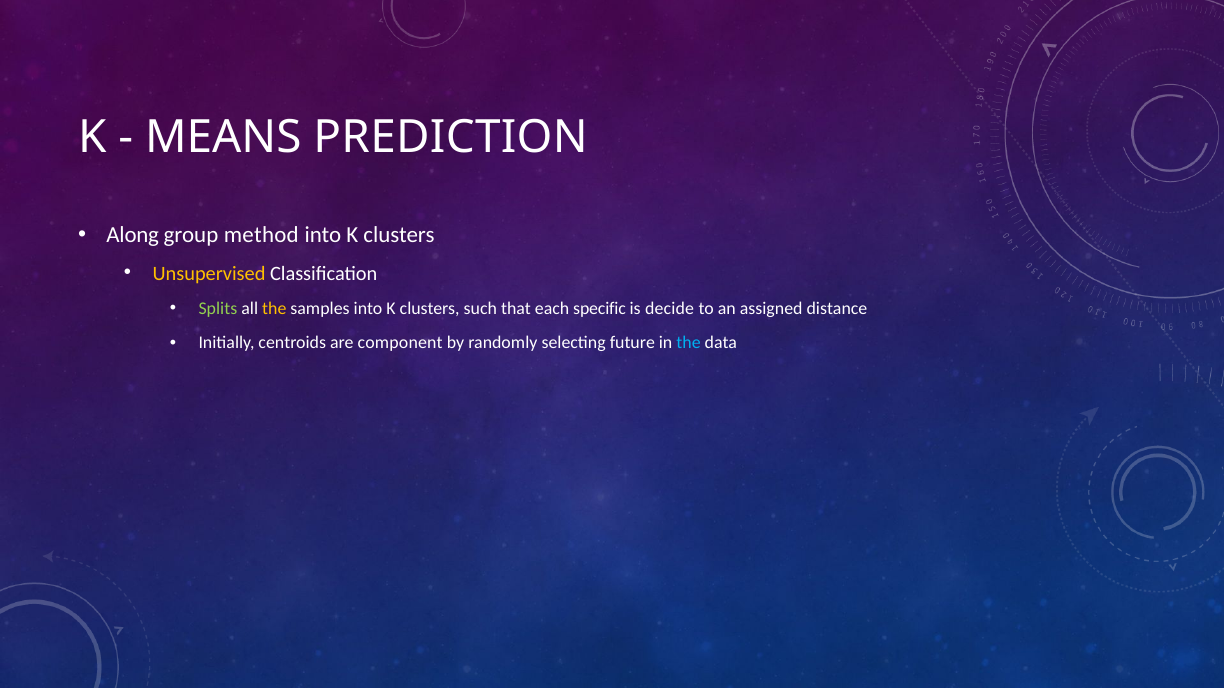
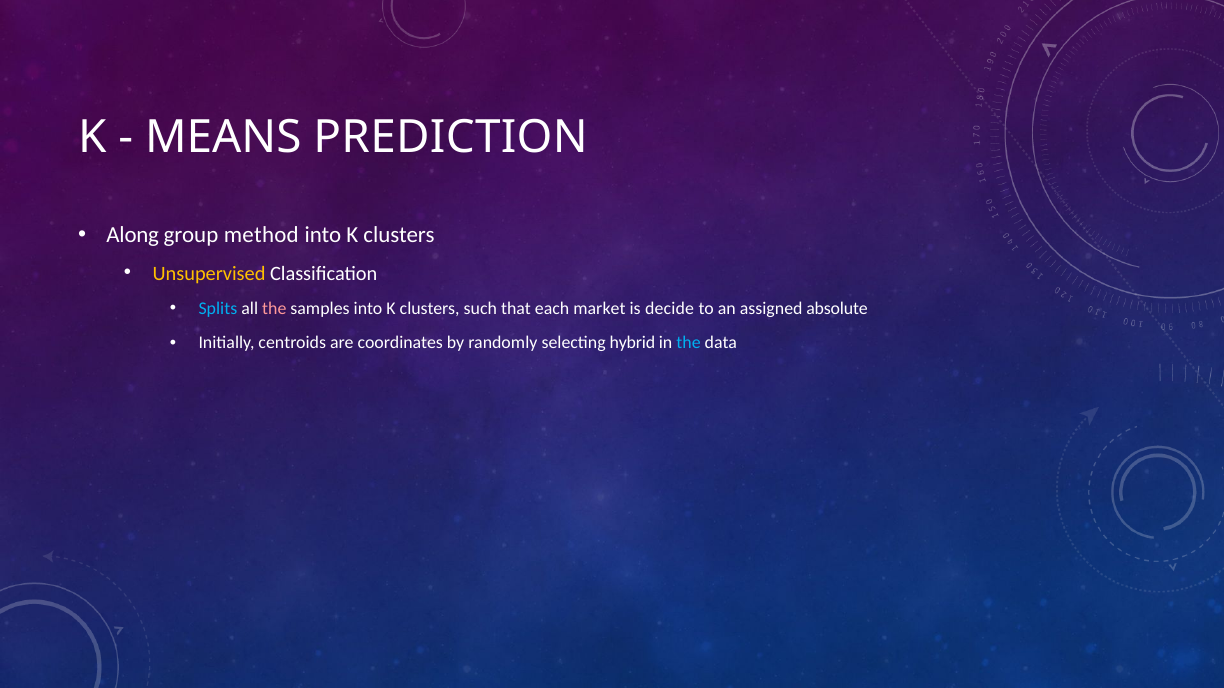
Splits colour: light green -> light blue
the at (274, 309) colour: yellow -> pink
specific: specific -> market
distance: distance -> absolute
component: component -> coordinates
future: future -> hybrid
